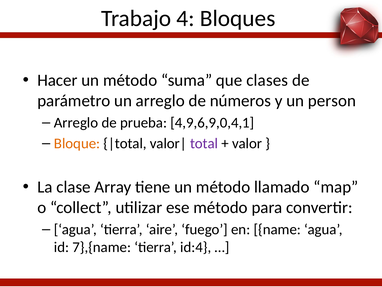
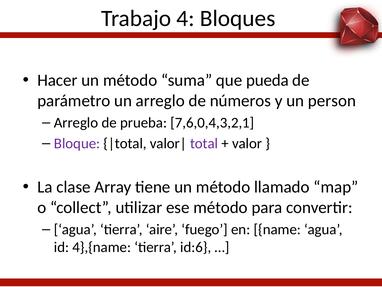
clases: clases -> pueda
4,9,6,9,0,4,1: 4,9,6,9,0,4,1 -> 7,6,0,4,3,2,1
Bloque colour: orange -> purple
7},{name: 7},{name -> 4},{name
id:4: id:4 -> id:6
